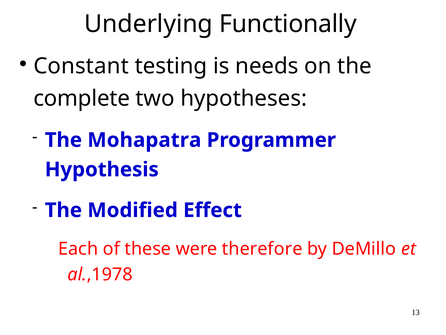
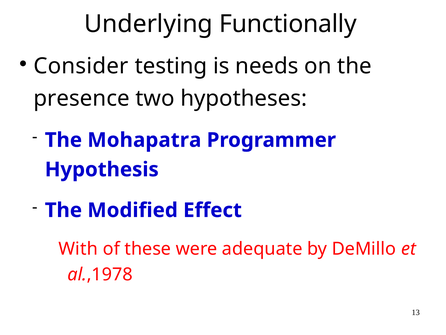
Constant: Constant -> Consider
complete: complete -> presence
Each: Each -> With
therefore: therefore -> adequate
